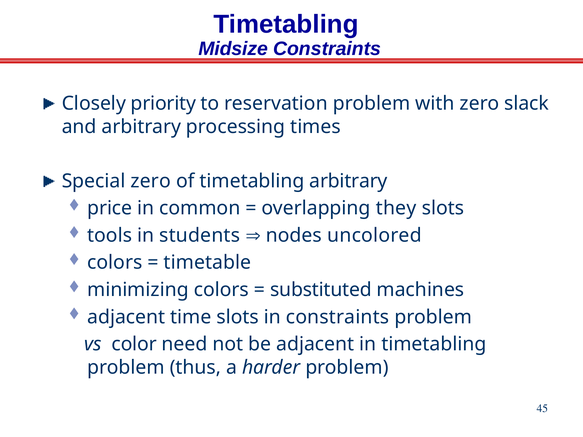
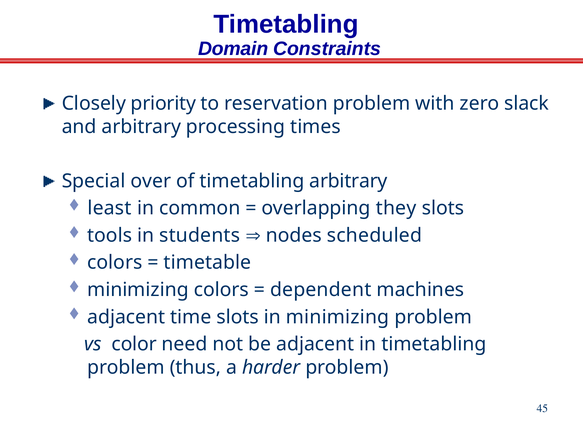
Midsize: Midsize -> Domain
Special zero: zero -> over
price: price -> least
uncolored: uncolored -> scheduled
substituted: substituted -> dependent
in constraints: constraints -> minimizing
